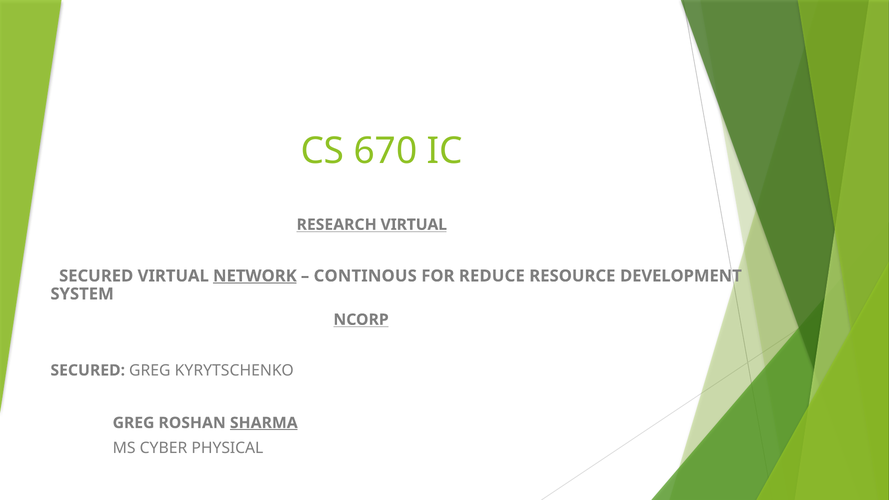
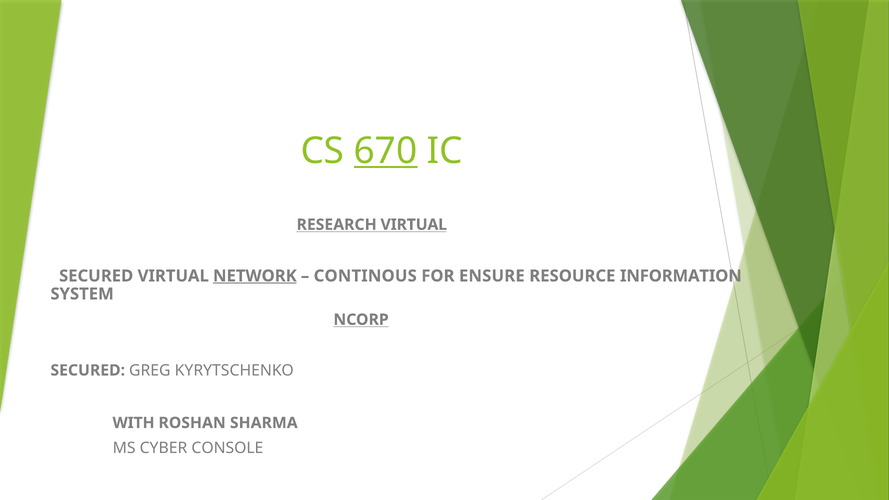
670 underline: none -> present
REDUCE: REDUCE -> ENSURE
DEVELOPMENT: DEVELOPMENT -> INFORMATION
GREG at (134, 423): GREG -> WITH
SHARMA underline: present -> none
PHYSICAL: PHYSICAL -> CONSOLE
